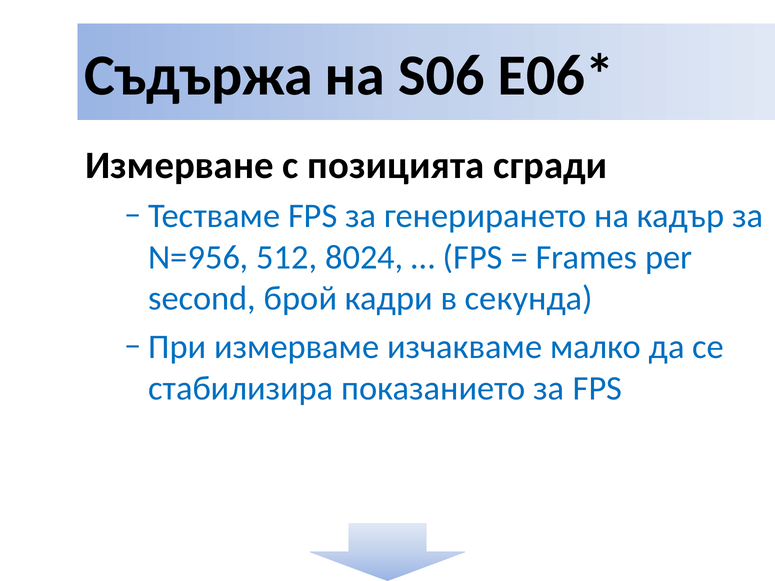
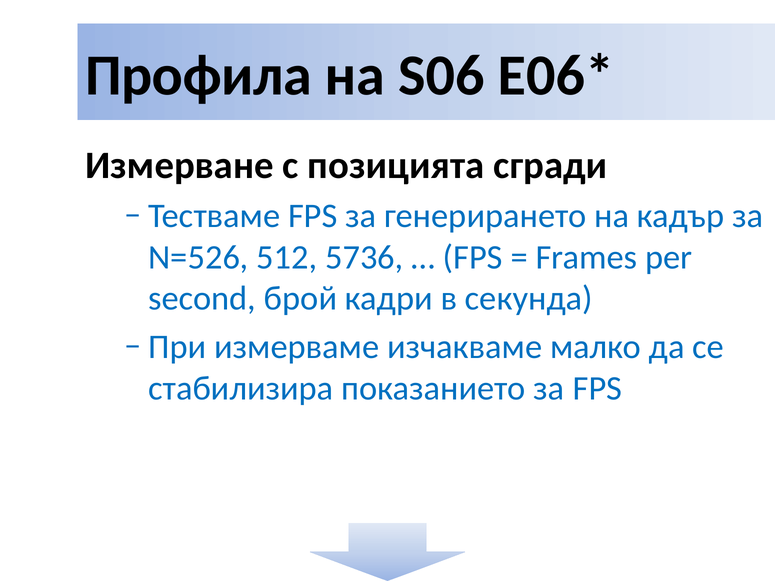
Съдържа: Съдържа -> Профила
N=956: N=956 -> N=526
8024: 8024 -> 5736
